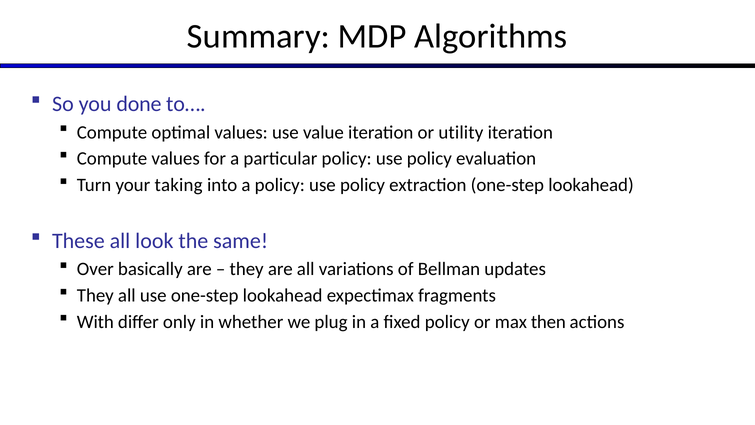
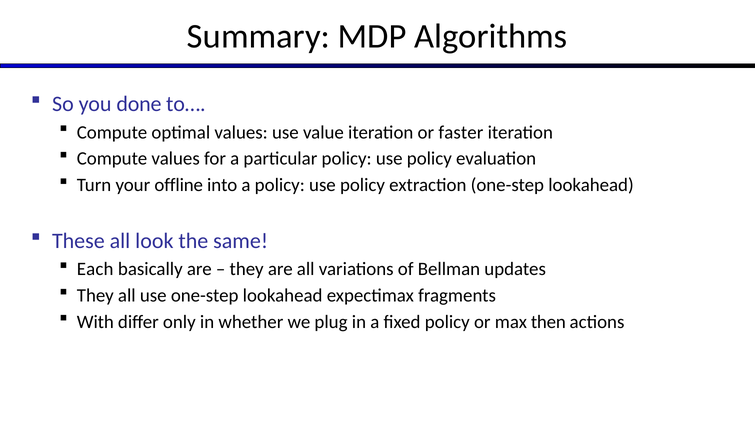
utility: utility -> faster
taking: taking -> offline
Over: Over -> Each
